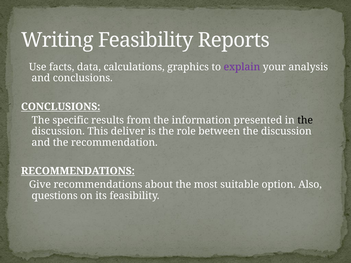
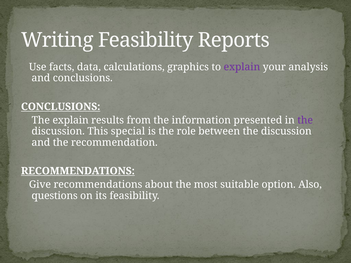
The specific: specific -> explain
the at (305, 120) colour: black -> purple
deliver: deliver -> special
